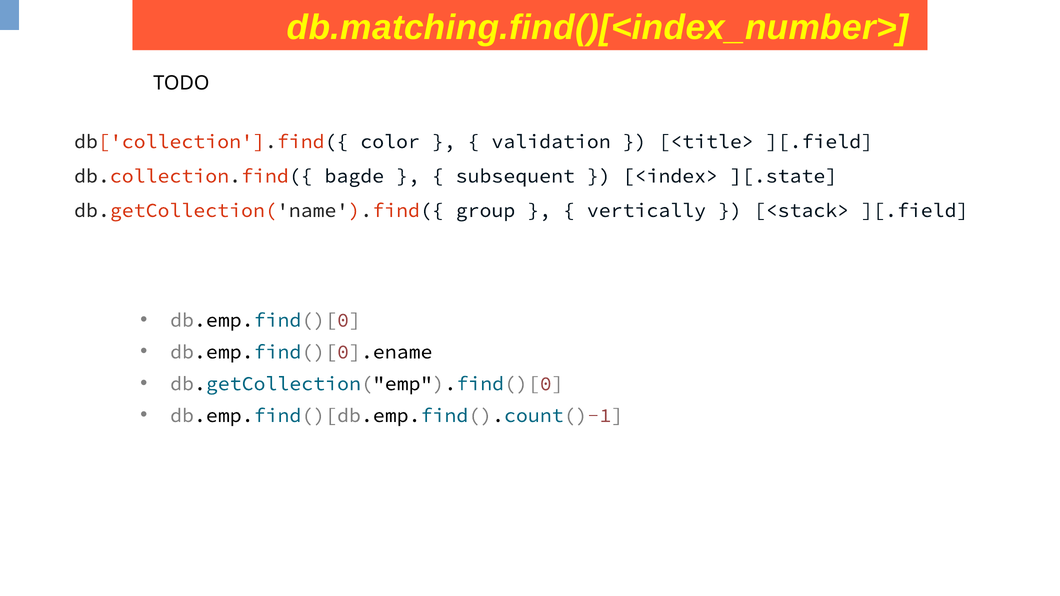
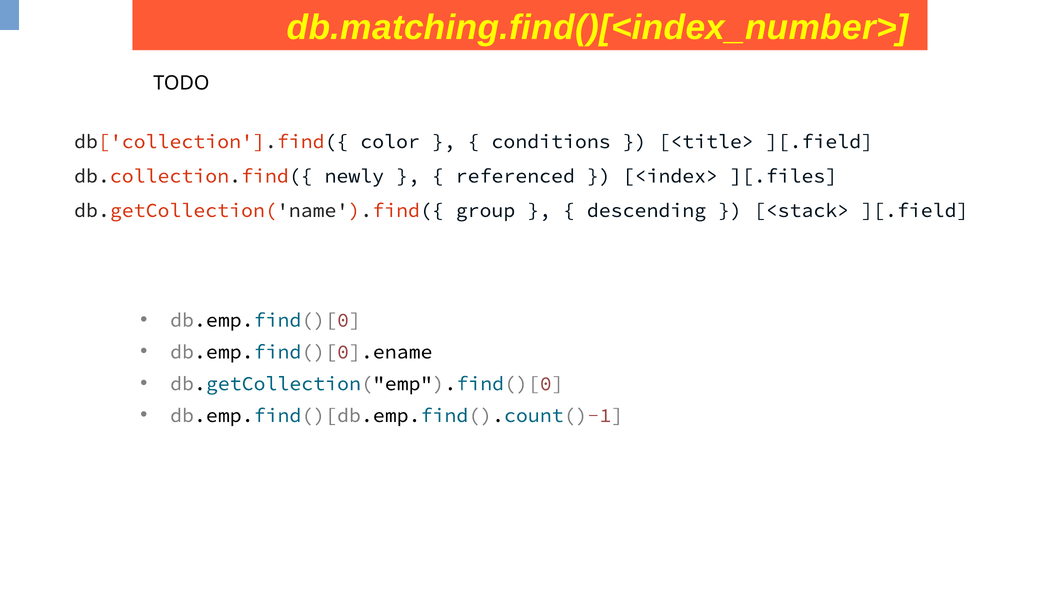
validation: validation -> conditions
bagde: bagde -> newly
subsequent: subsequent -> referenced
][.state: ][.state -> ][.files
vertically: vertically -> descending
